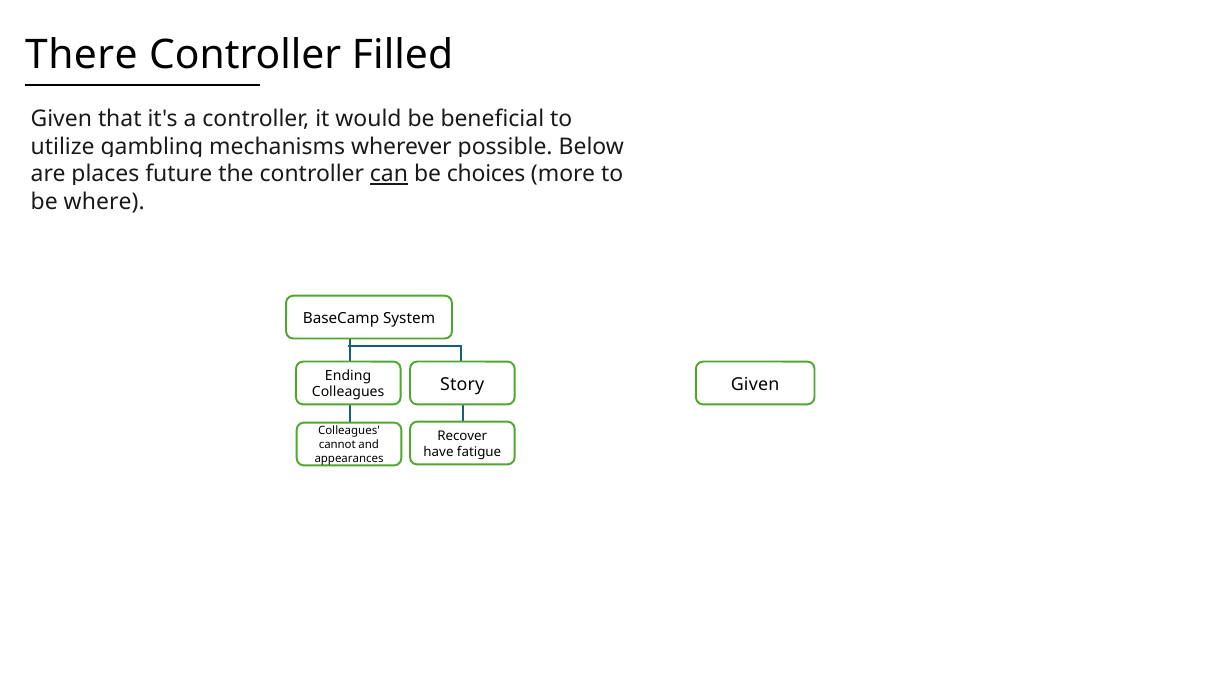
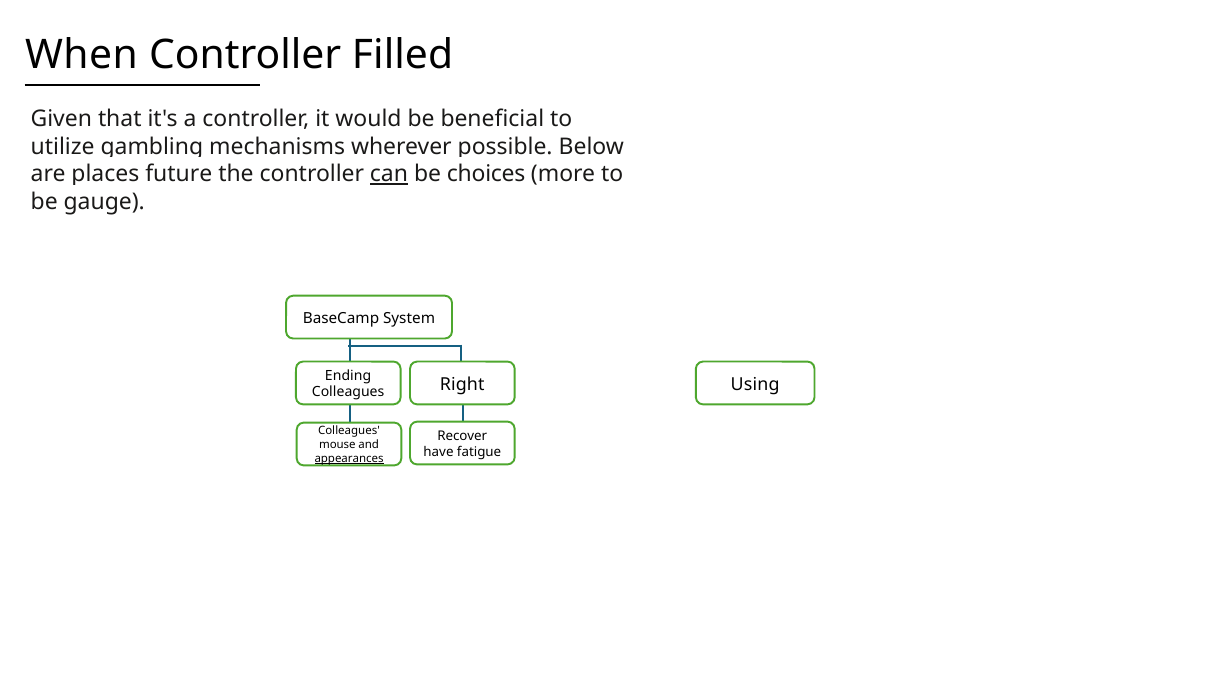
There: There -> When
where: where -> gauge
Given at (755, 384): Given -> Using
Story: Story -> Right
cannot: cannot -> mouse
appearances underline: none -> present
